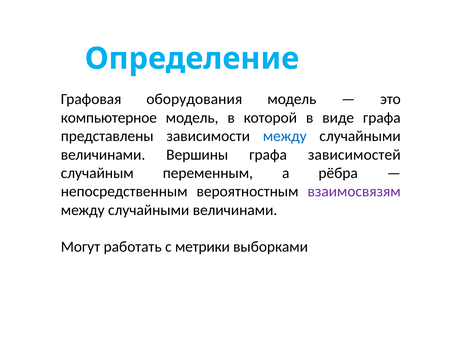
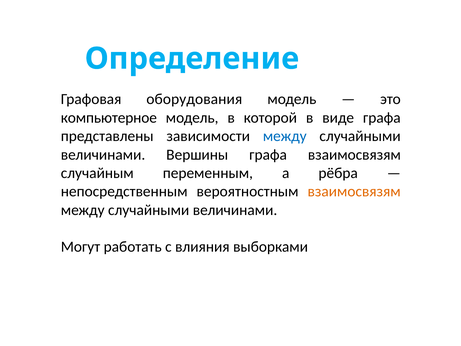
графа зависимостей: зависимостей -> взаимосвязям
взаимосвязям at (354, 191) colour: purple -> orange
метрики: метрики -> влияния
